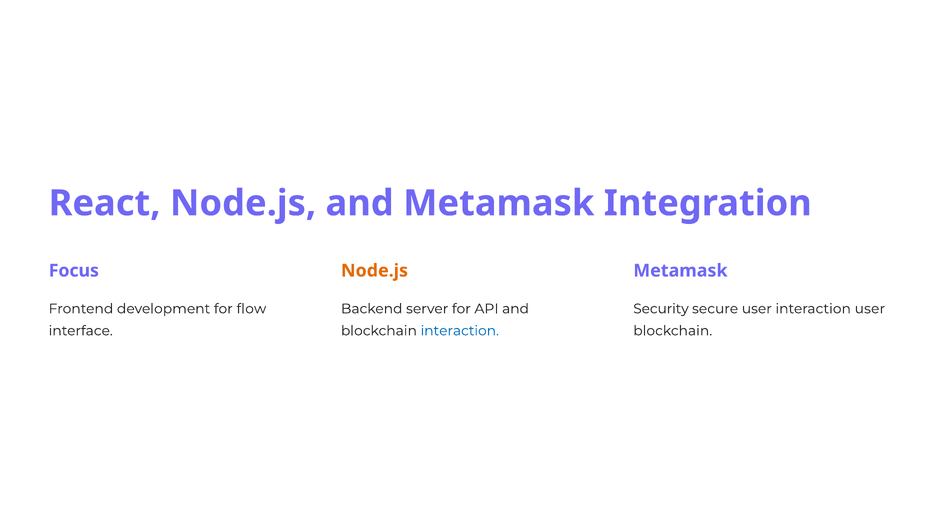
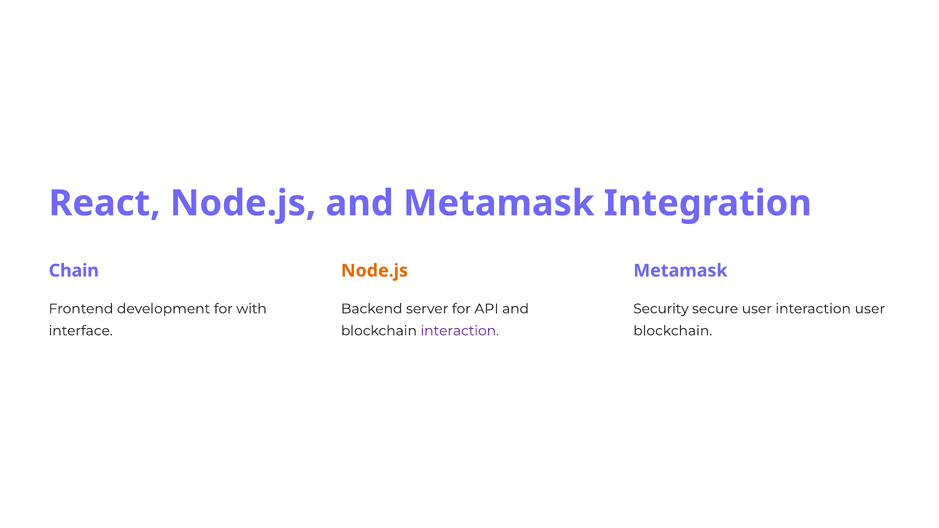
Focus: Focus -> Chain
flow: flow -> with
interaction at (460, 331) colour: blue -> purple
